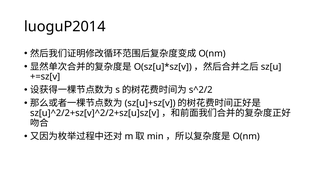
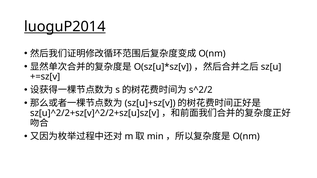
luoguP2014 underline: none -> present
